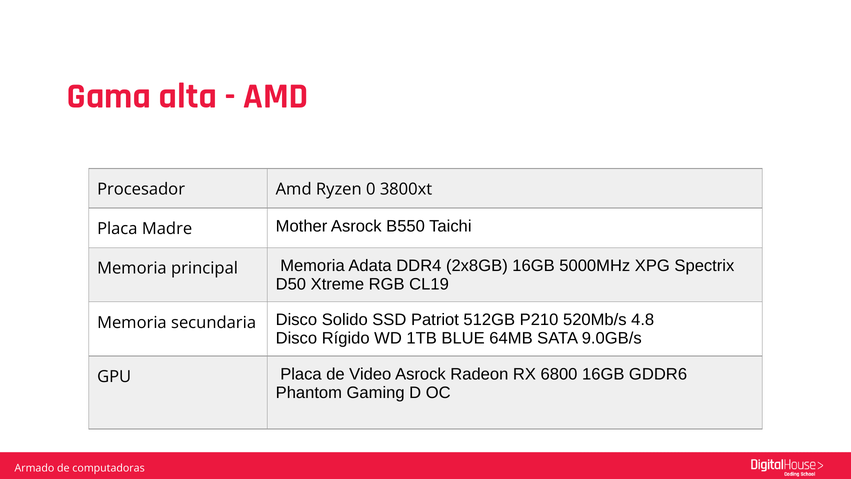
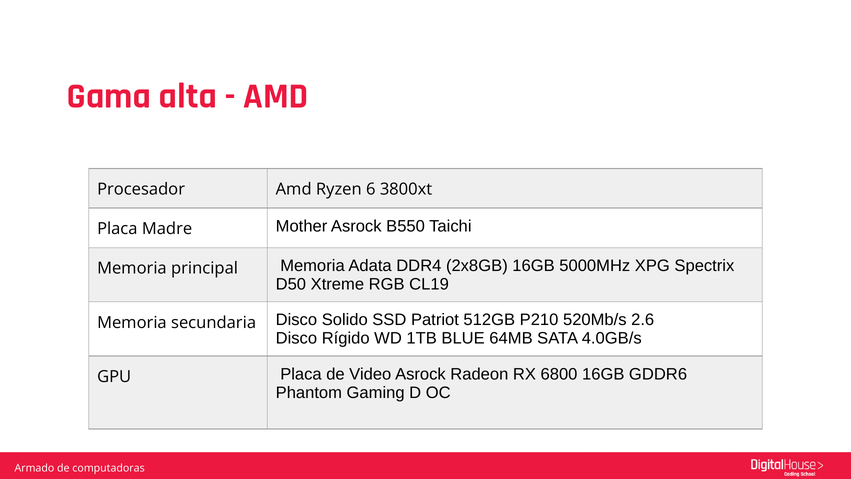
0: 0 -> 6
4.8: 4.8 -> 2.6
9.0GB/s: 9.0GB/s -> 4.0GB/s
